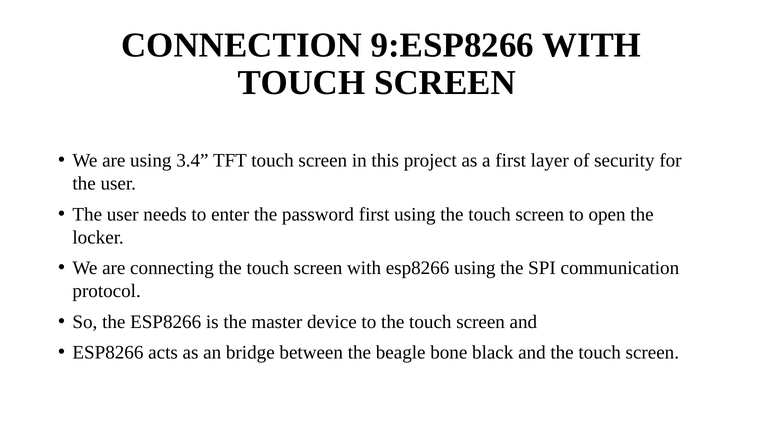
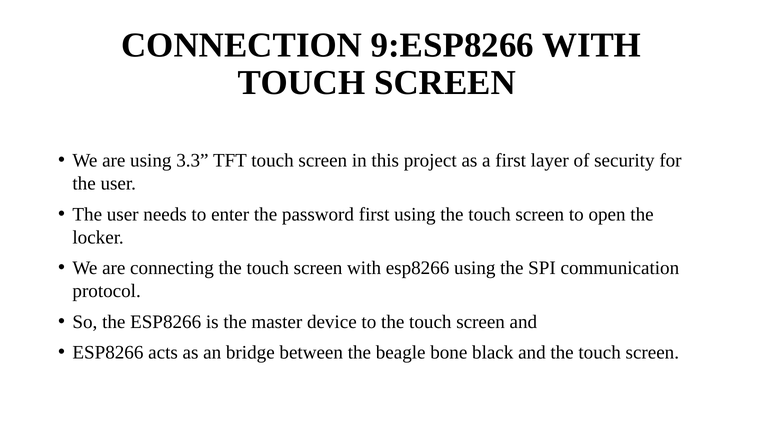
3.4: 3.4 -> 3.3
